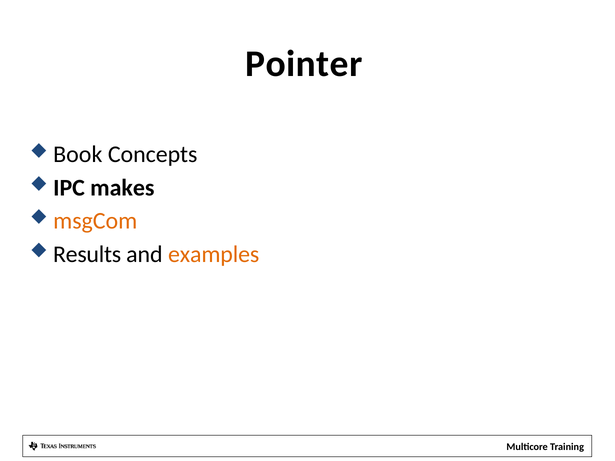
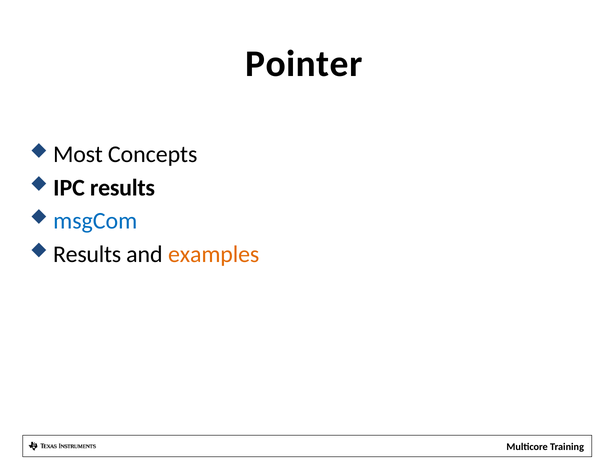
Book: Book -> Most
IPC makes: makes -> results
msgCom colour: orange -> blue
